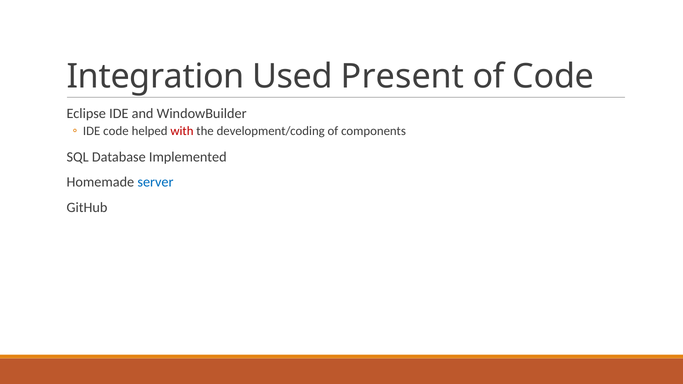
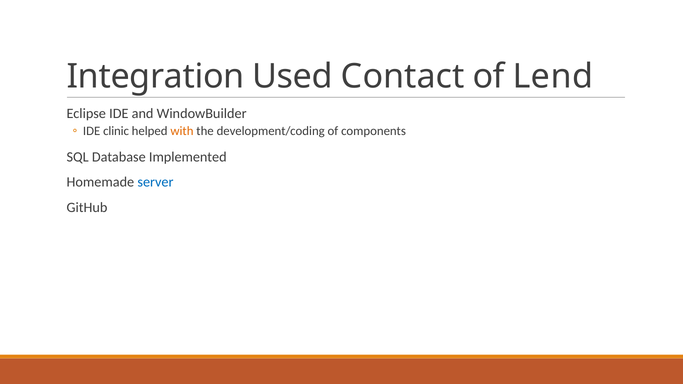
Present: Present -> Contact
of Code: Code -> Lend
IDE code: code -> clinic
with colour: red -> orange
